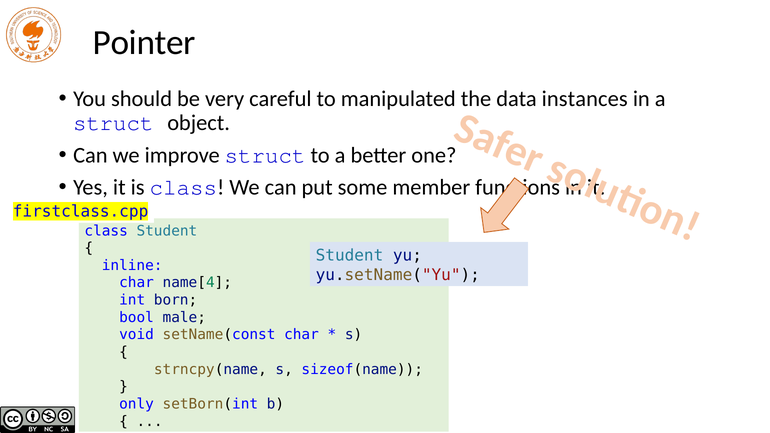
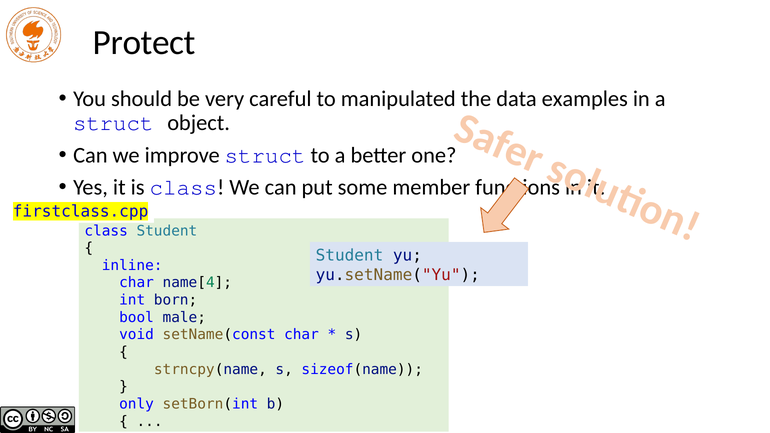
Pointer: Pointer -> Protect
instances: instances -> examples
